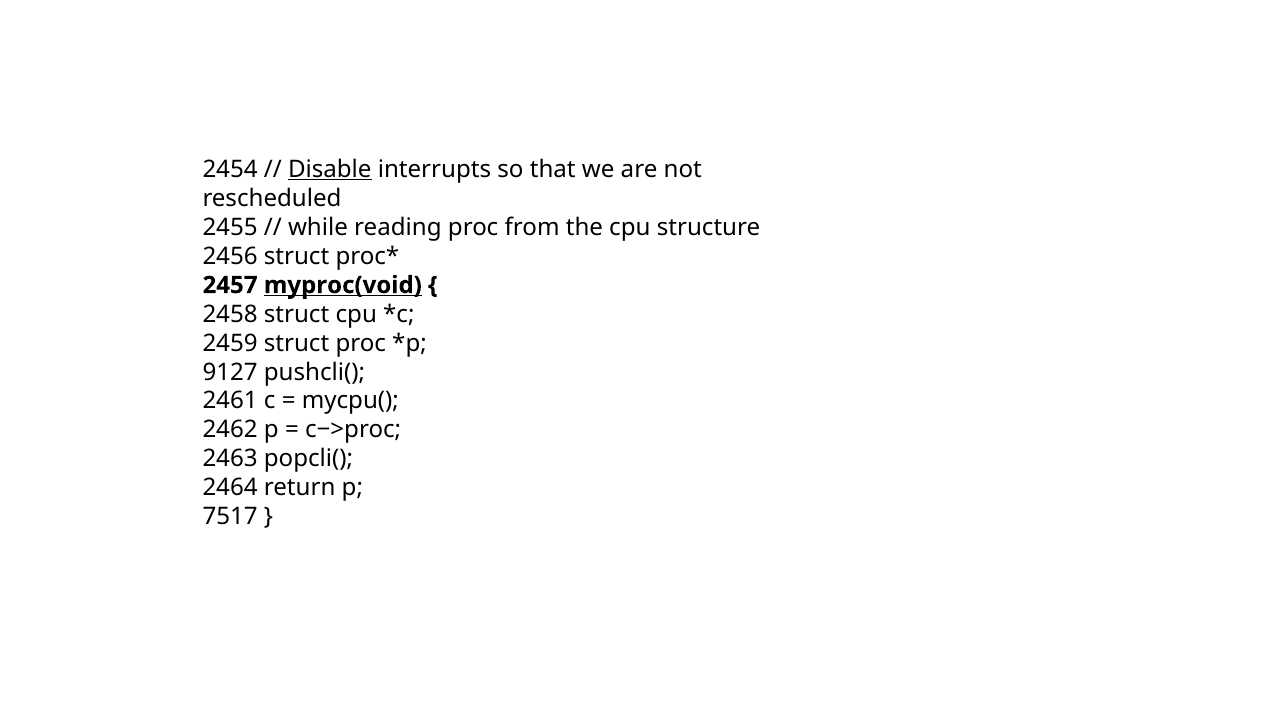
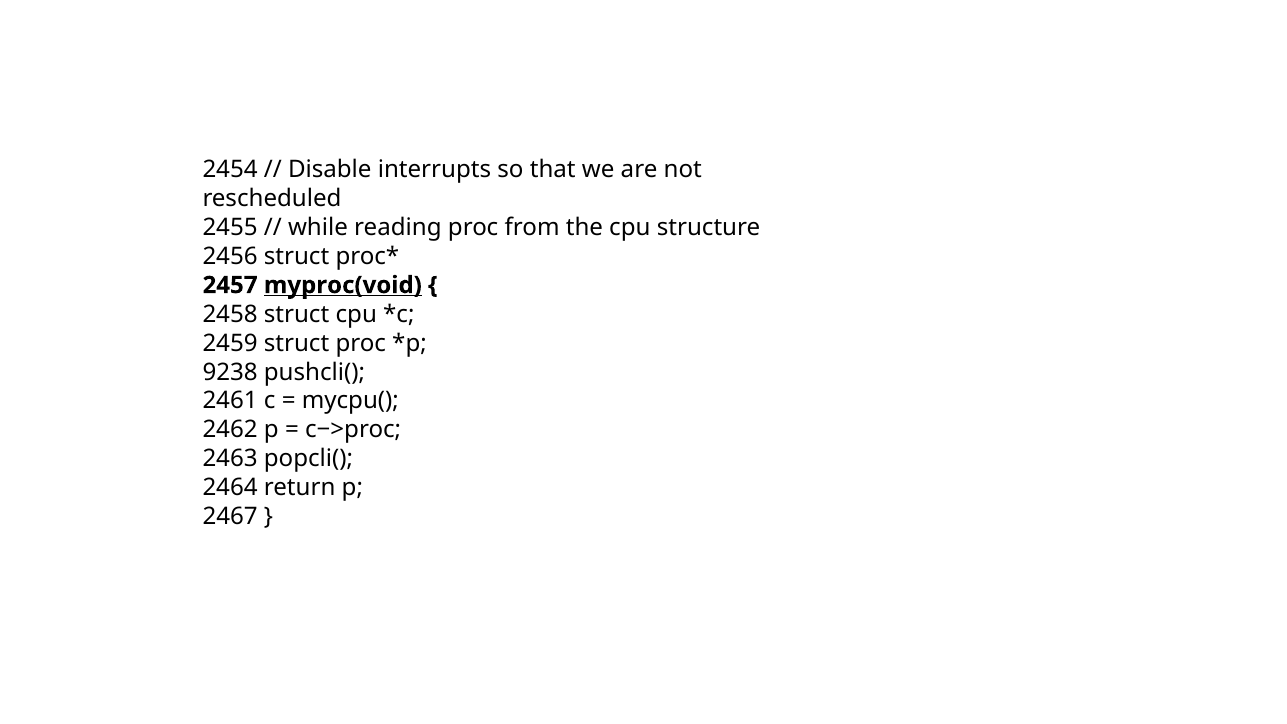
Disable underline: present -> none
9127: 9127 -> 9238
7517: 7517 -> 2467
